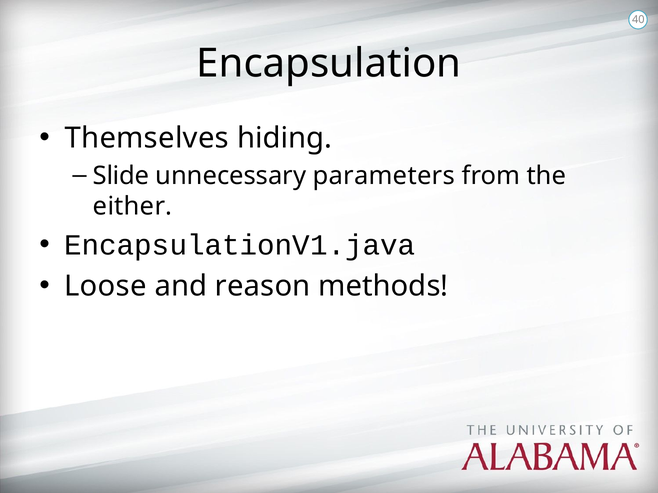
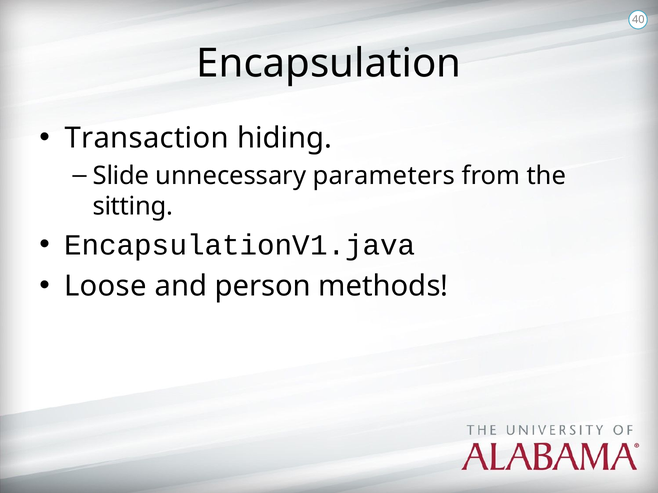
Themselves: Themselves -> Transaction
either: either -> sitting
reason: reason -> person
